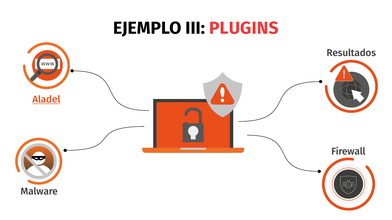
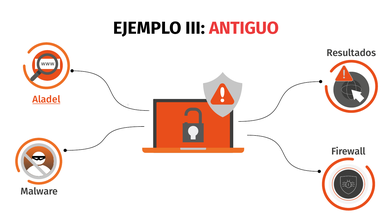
PLUGINS: PLUGINS -> ANTIGUO
